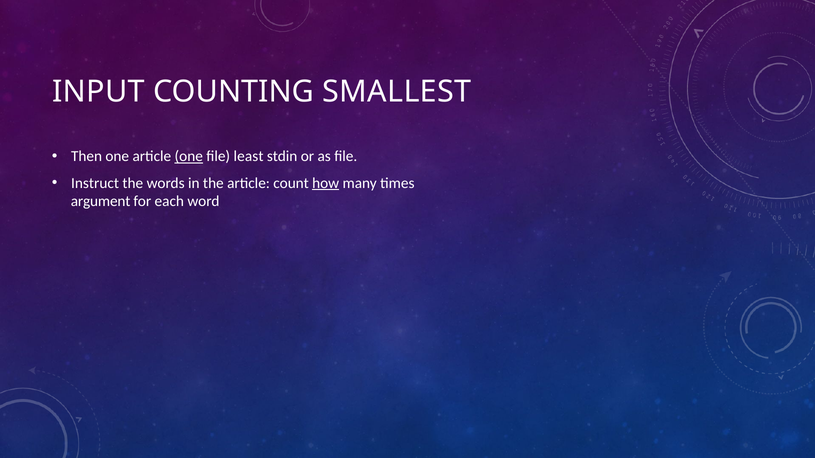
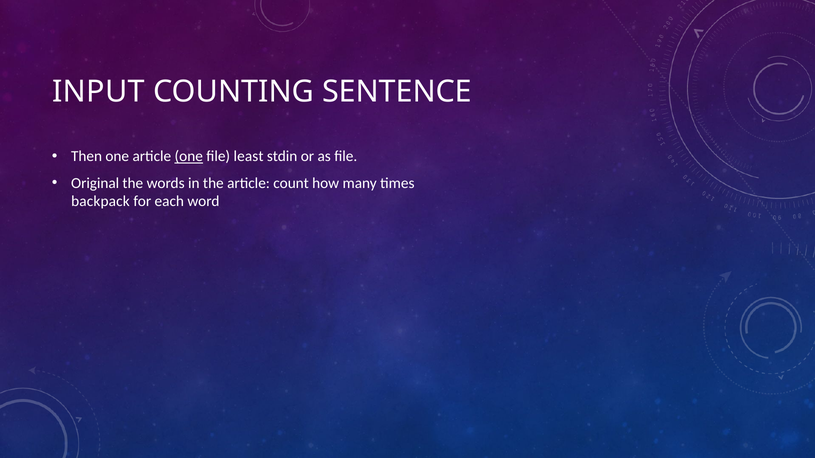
SMALLEST: SMALLEST -> SENTENCE
Instruct: Instruct -> Original
how underline: present -> none
argument: argument -> backpack
